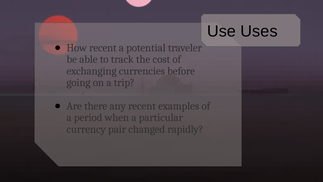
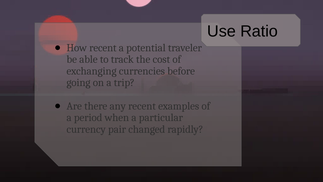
Uses: Uses -> Ratio
